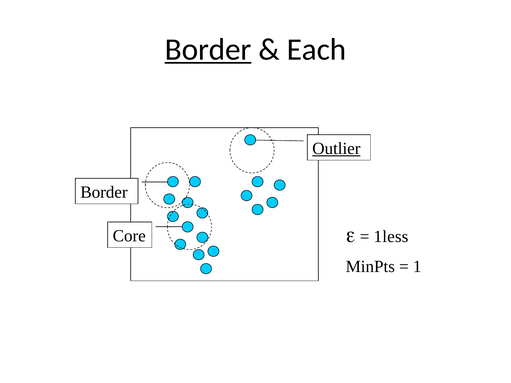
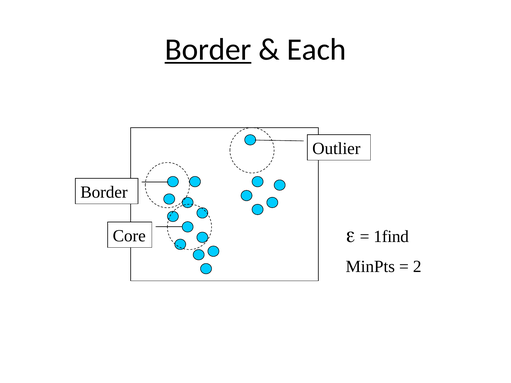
Outlier underline: present -> none
1less: 1less -> 1find
1: 1 -> 2
